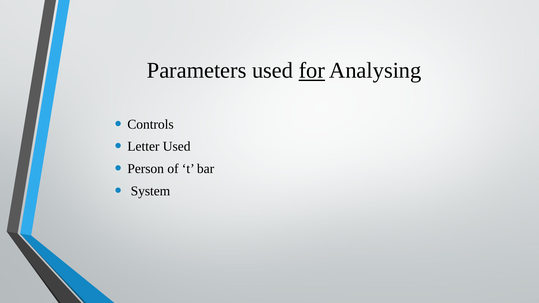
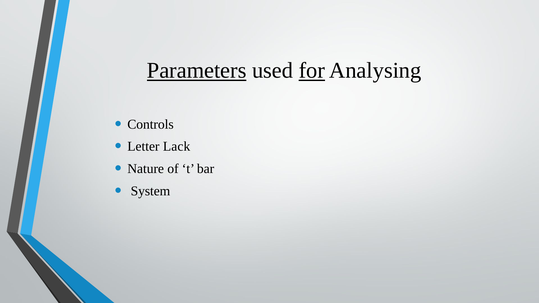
Parameters underline: none -> present
Letter Used: Used -> Lack
Person: Person -> Nature
